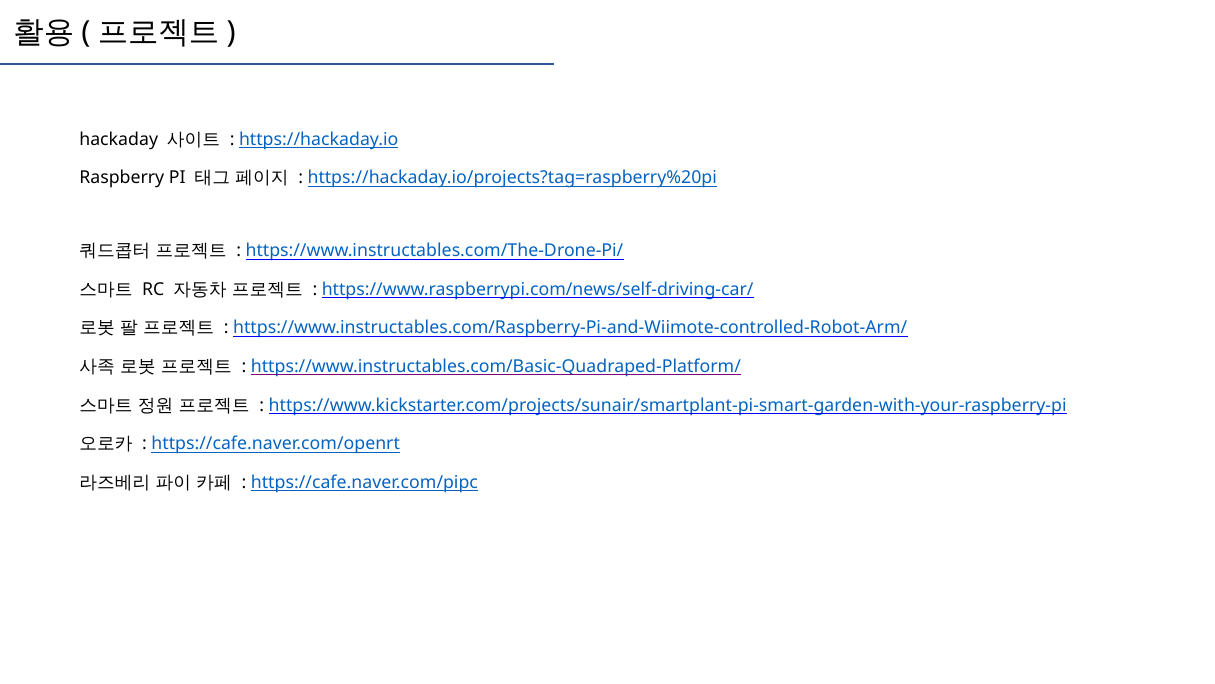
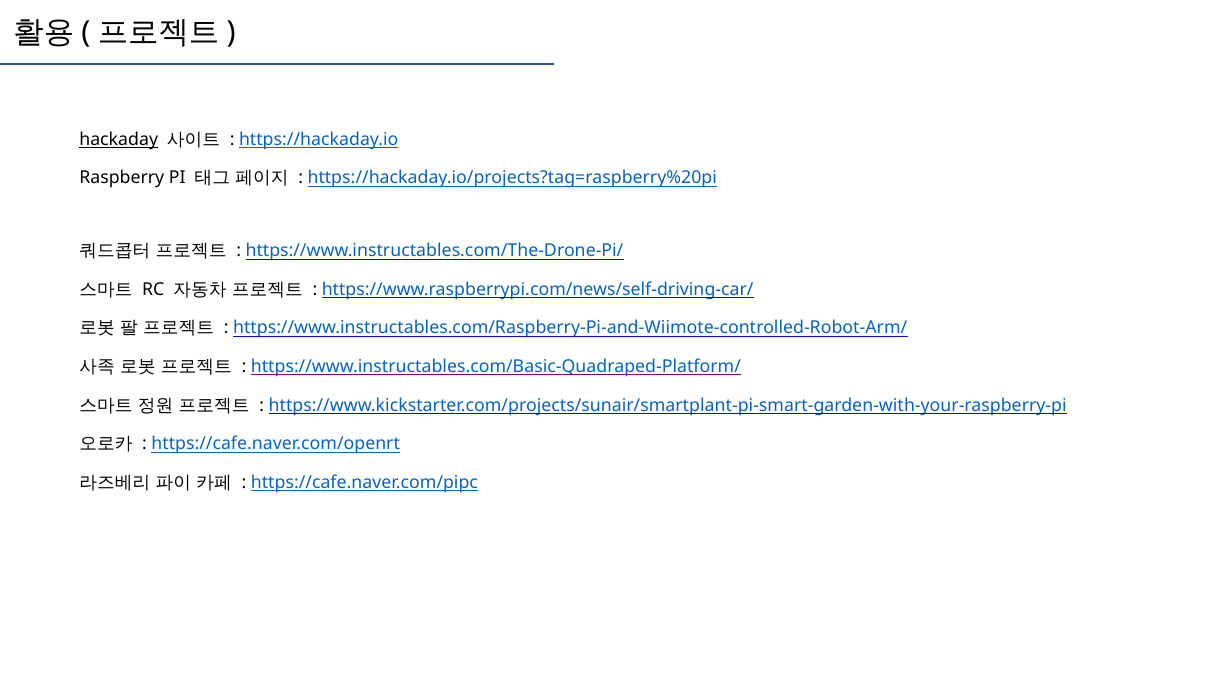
hackaday underline: none -> present
